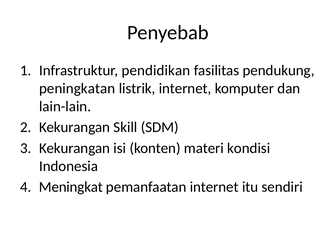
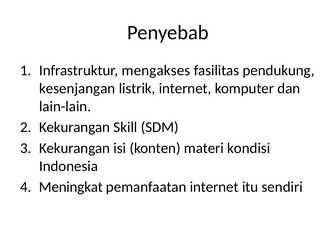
pendidikan: pendidikan -> mengakses
peningkatan: peningkatan -> kesenjangan
